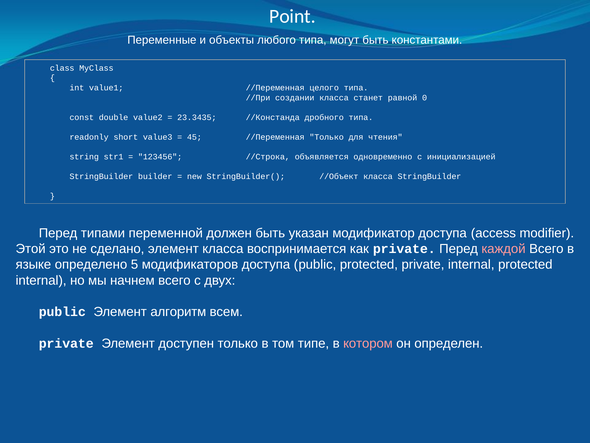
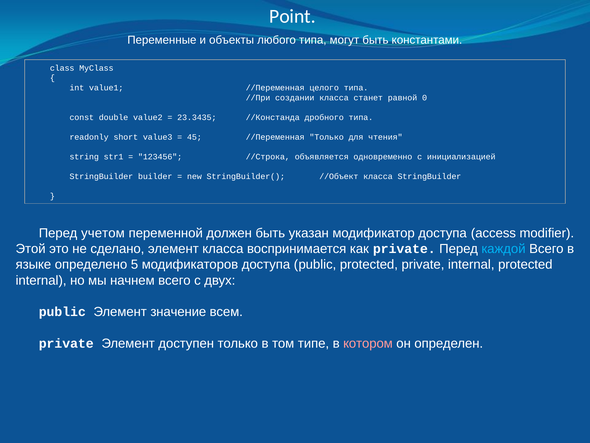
типами: типами -> учетом
каждой colour: pink -> light blue
алгоритм: алгоритм -> значение
